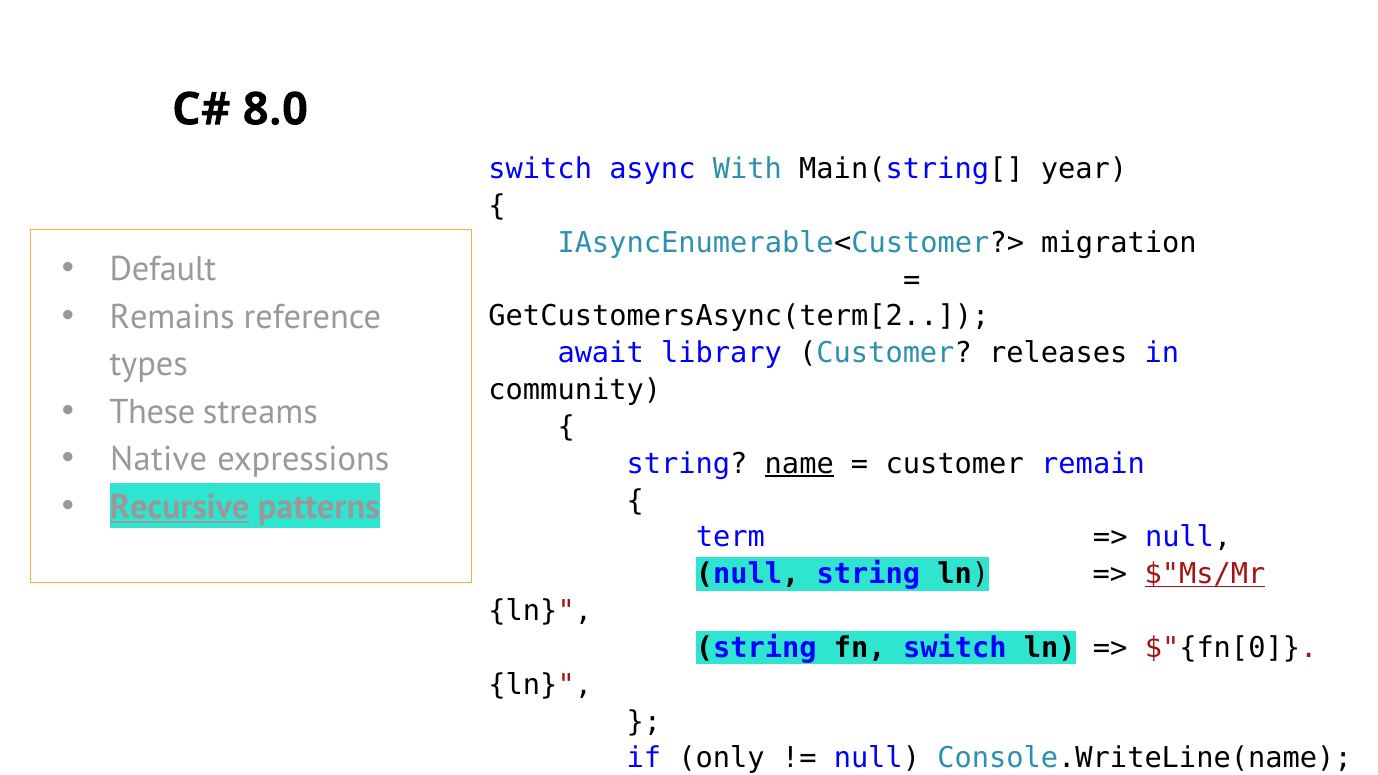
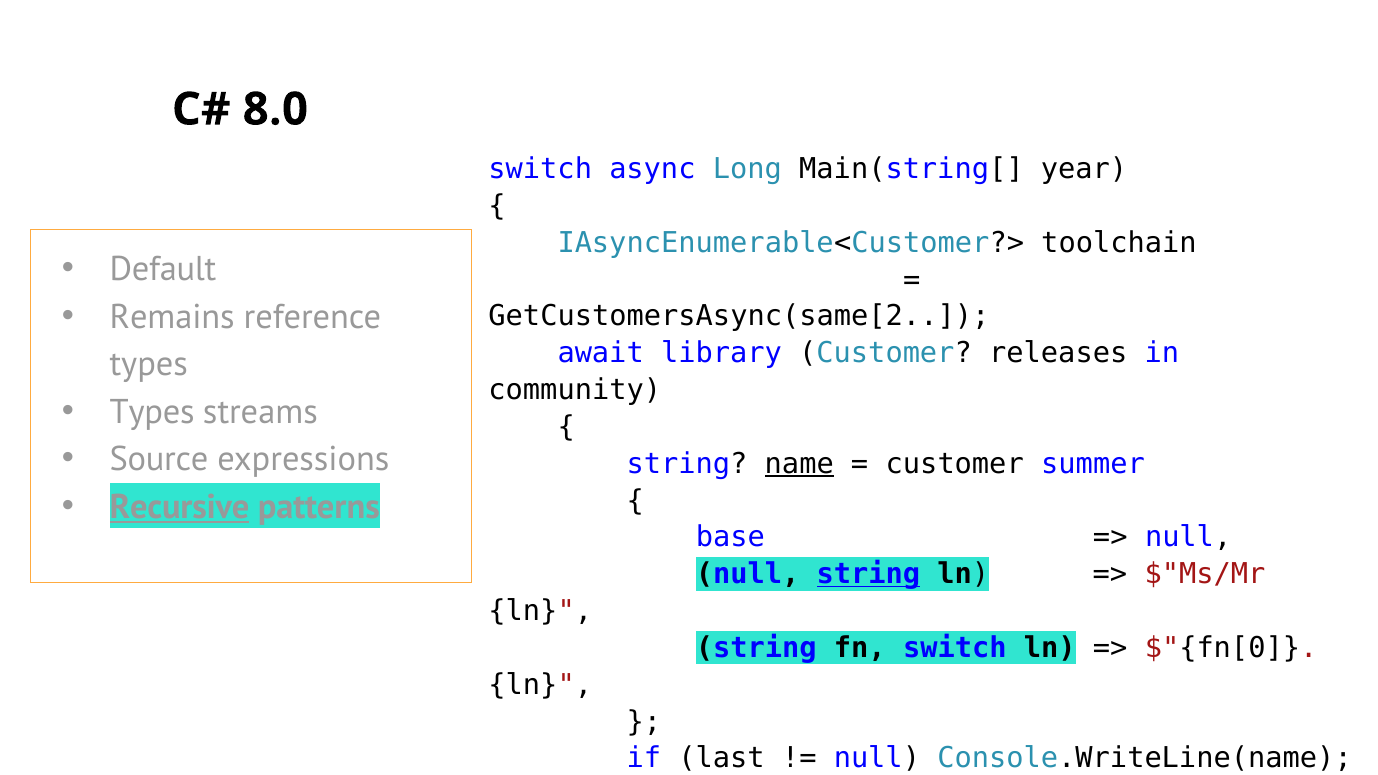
With: With -> Long
migration: migration -> toolchain
GetCustomersAsync(term[2: GetCustomersAsync(term[2 -> GetCustomersAsync(same[2
These at (152, 412): These -> Types
Native: Native -> Source
remain: remain -> summer
term: term -> base
string at (868, 574) underline: none -> present
$"Ms/Mr underline: present -> none
only: only -> last
